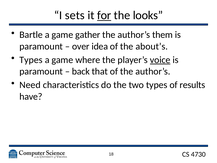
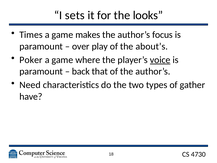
for underline: present -> none
Bartle: Bartle -> Times
gather: gather -> makes
them: them -> focus
idea: idea -> play
Types at (31, 60): Types -> Poker
results: results -> gather
